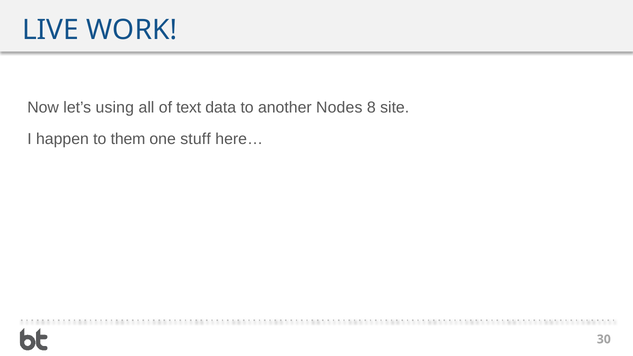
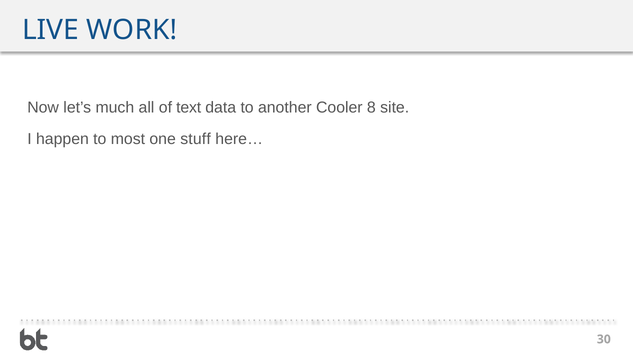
using: using -> much
Nodes: Nodes -> Cooler
them: them -> most
